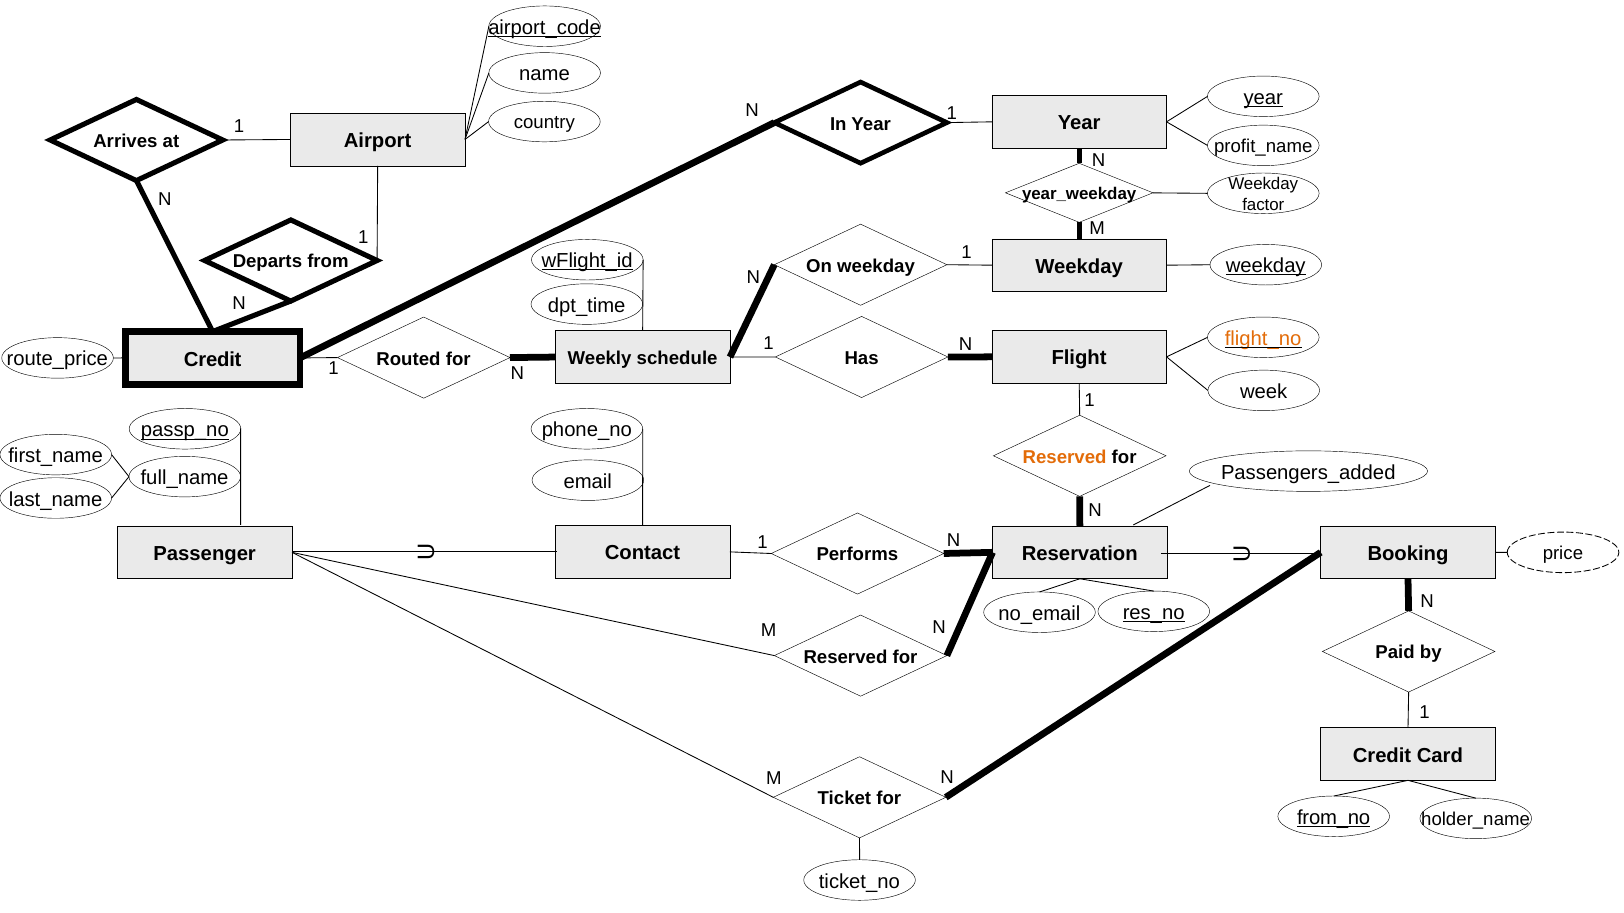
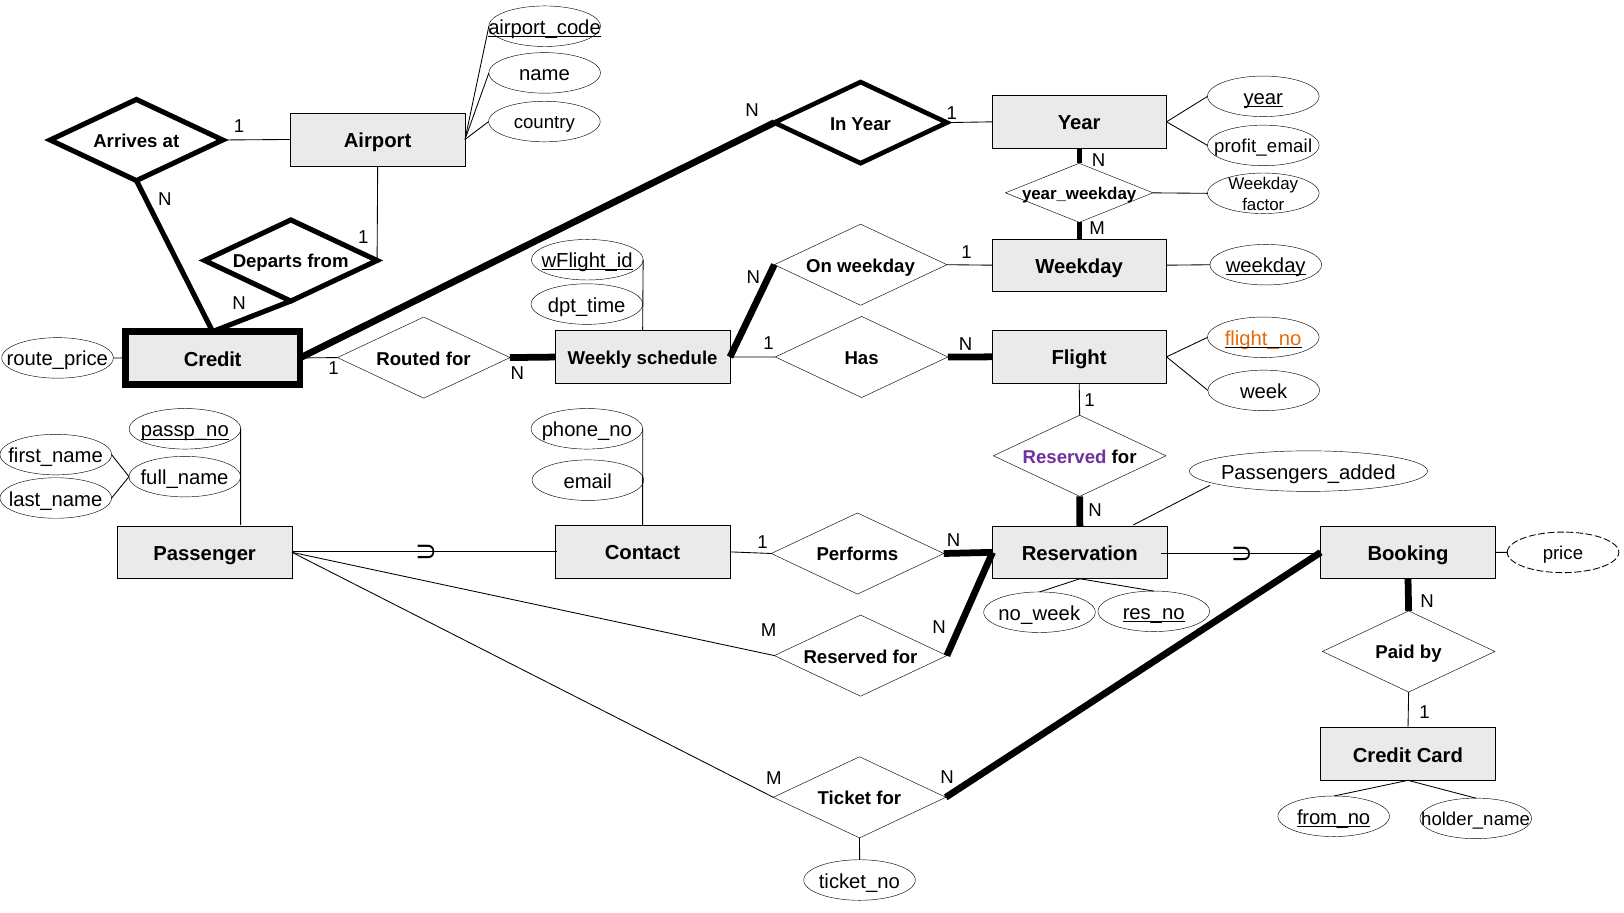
profit_name: profit_name -> profit_email
Reserved at (1065, 457) colour: orange -> purple
no_email: no_email -> no_week
